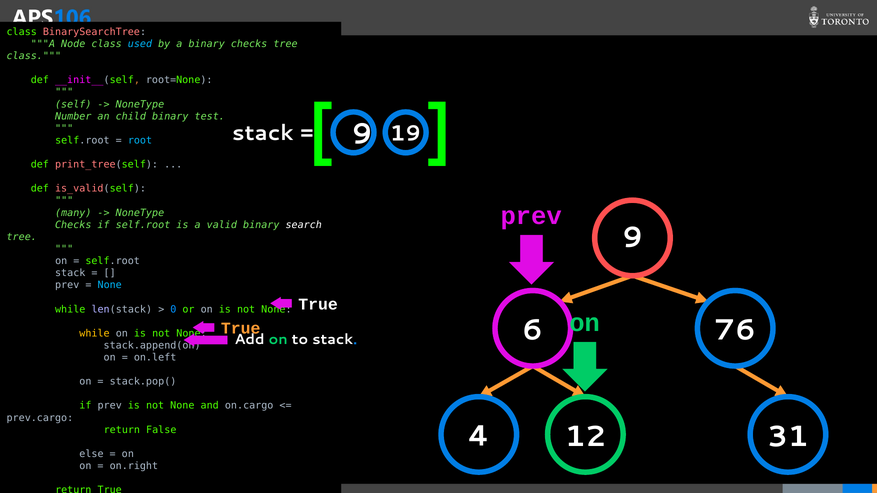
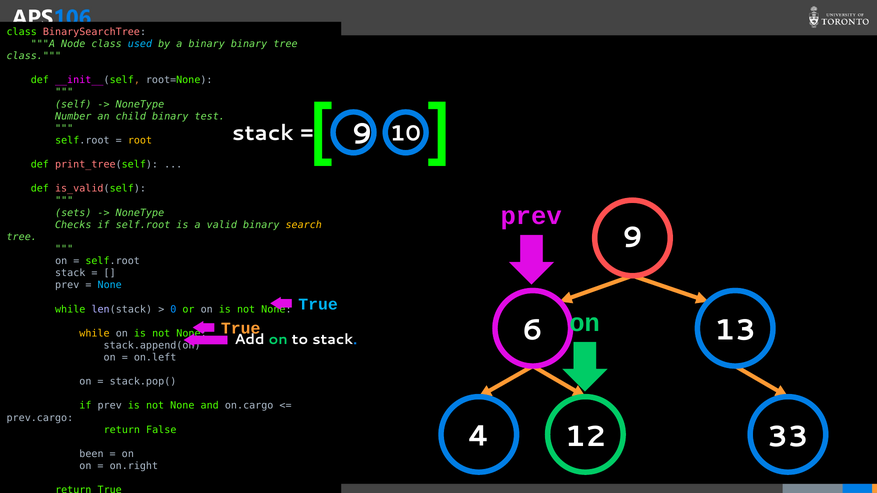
binary checks: checks -> binary
19: 19 -> 10
root colour: light blue -> yellow
many: many -> sets
search colour: white -> yellow
True at (318, 304) colour: white -> light blue
76: 76 -> 13
31: 31 -> 33
else: else -> been
